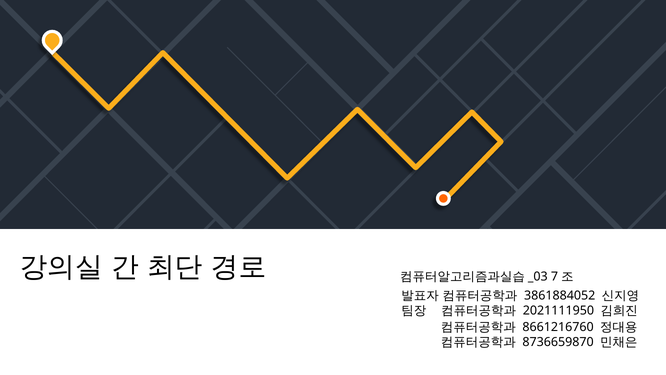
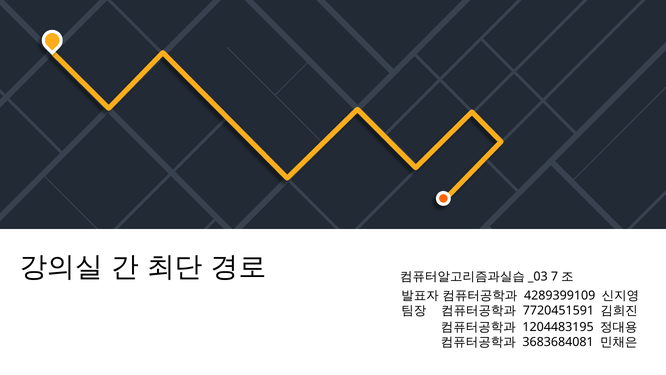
3861884052: 3861884052 -> 4289399109
2021111950: 2021111950 -> 7720451591
8661216760: 8661216760 -> 1204483195
8736659870: 8736659870 -> 3683684081
